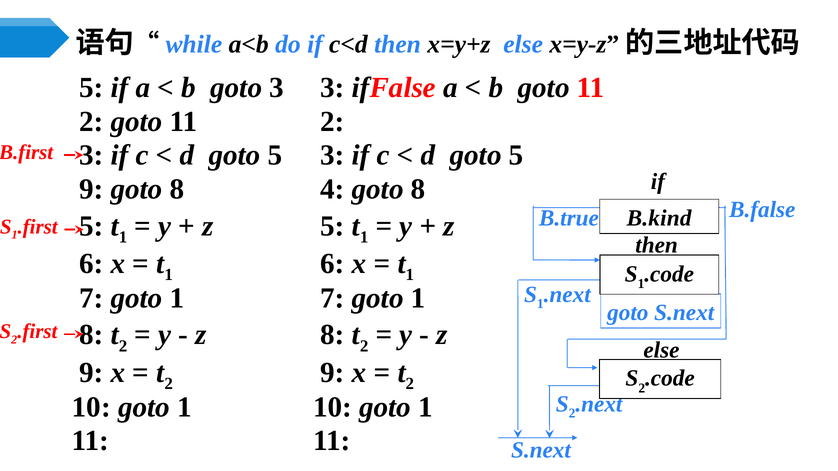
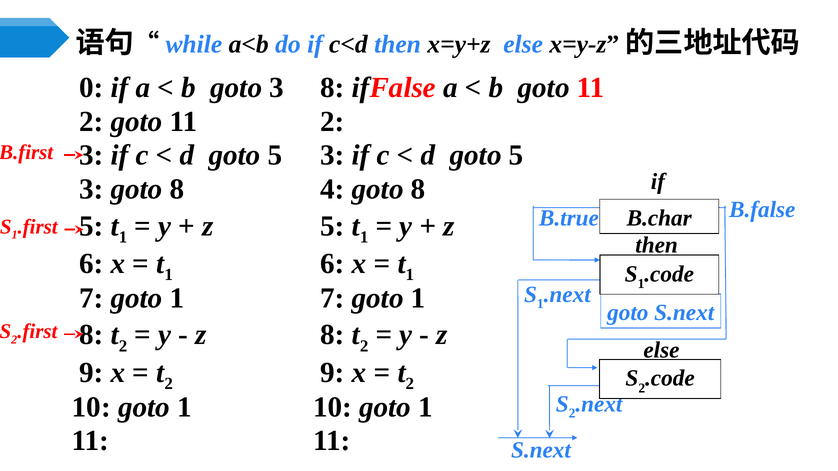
3 at (332, 88): 3 -> 8
5 at (91, 88): 5 -> 0
9 at (91, 189): 9 -> 3
B.kind: B.kind -> B.char
